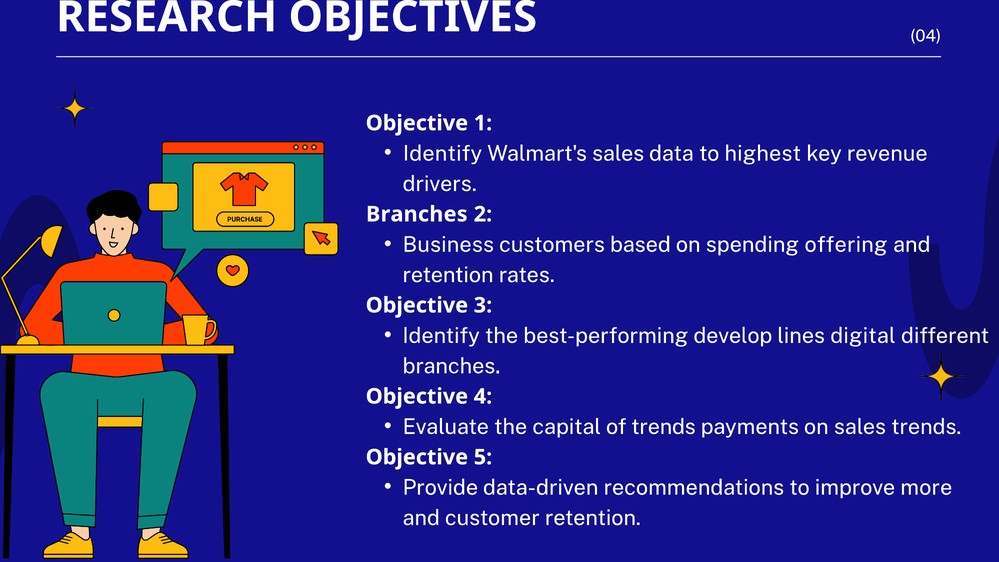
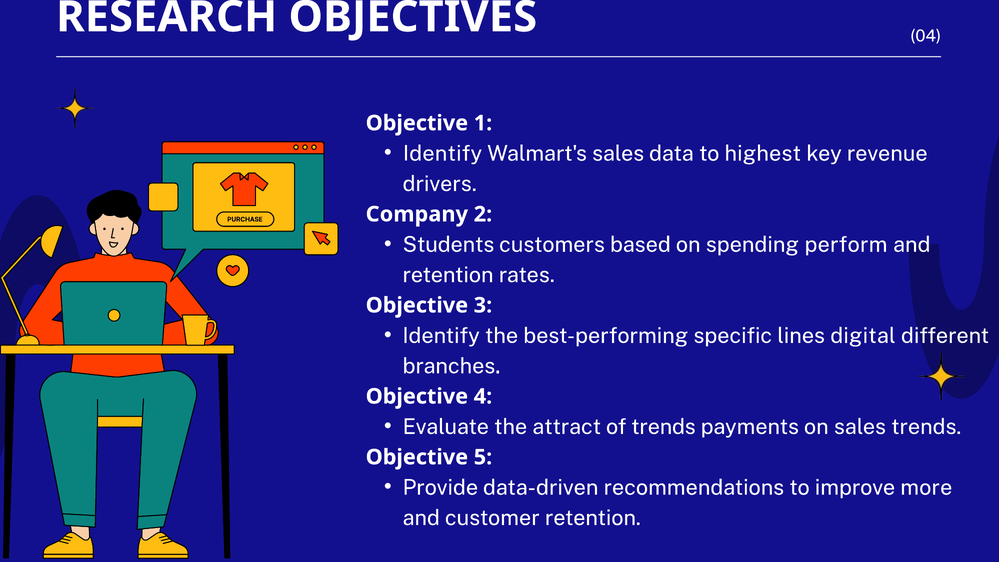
Branches at (417, 214): Branches -> Company
Business: Business -> Students
offering: offering -> perform
develop: develop -> specific
capital: capital -> attract
